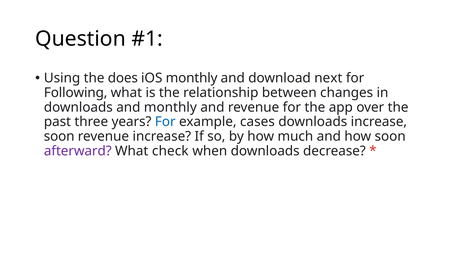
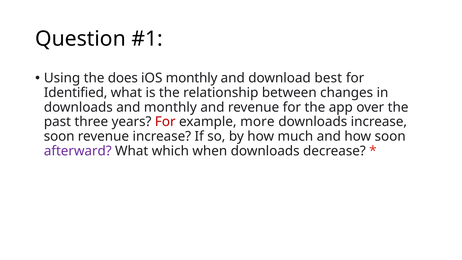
next: next -> best
Following: Following -> Identified
For at (165, 122) colour: blue -> red
cases: cases -> more
check: check -> which
